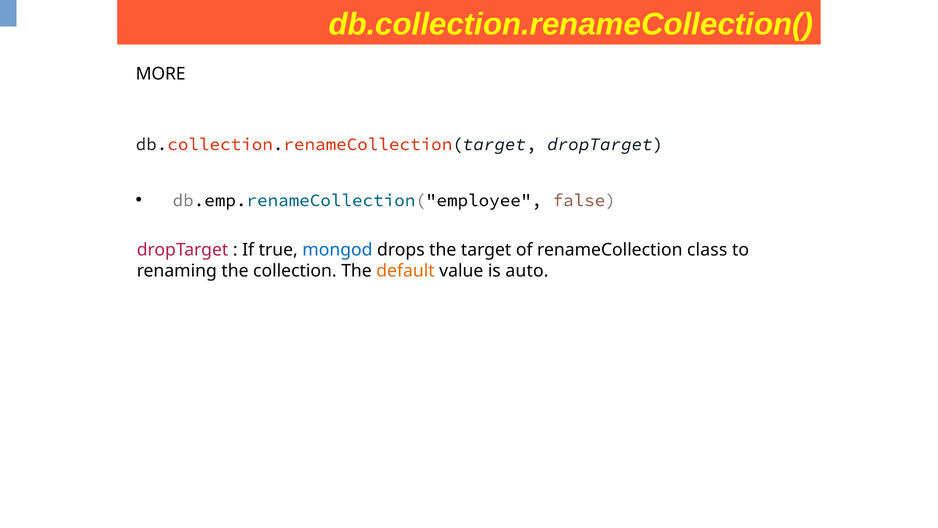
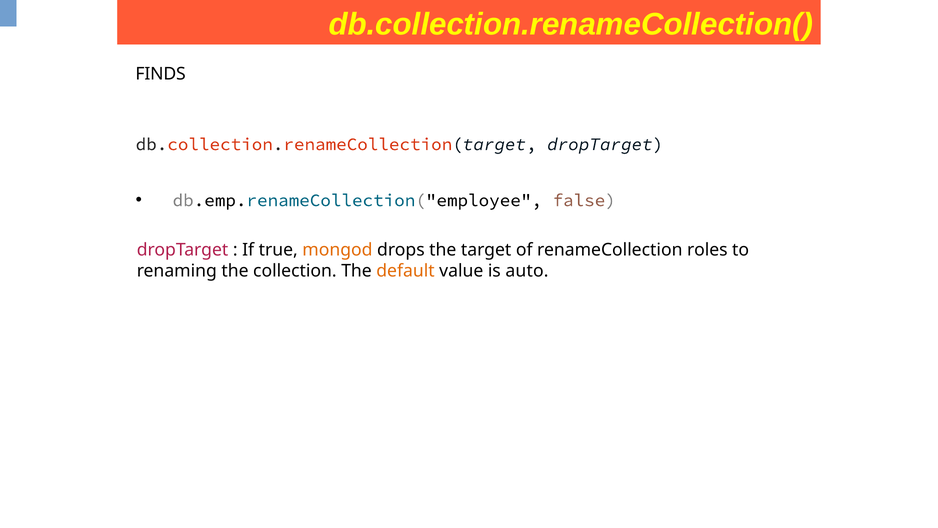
MORE: MORE -> FINDS
mongod colour: blue -> orange
class: class -> roles
